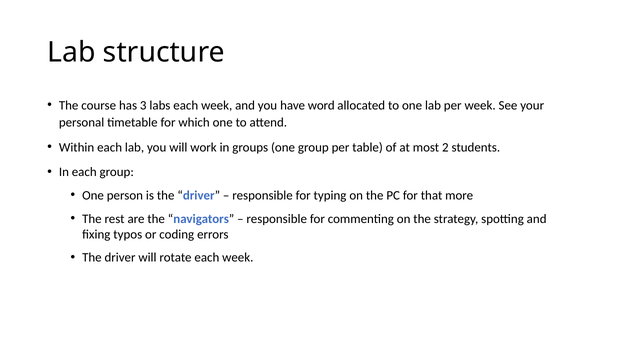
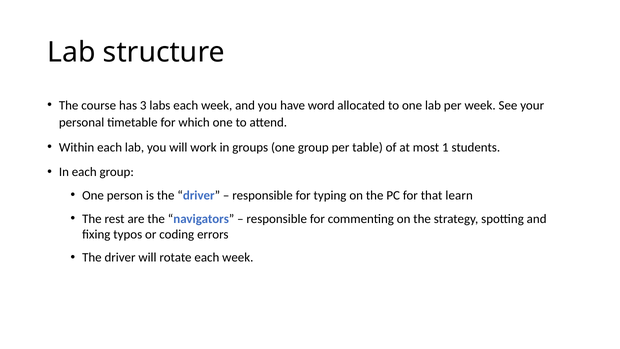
2: 2 -> 1
more: more -> learn
